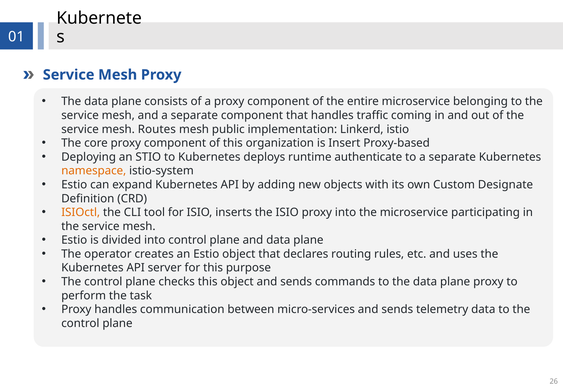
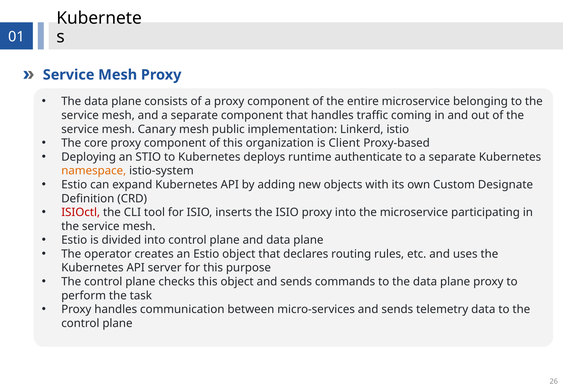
Routes: Routes -> Canary
Insert: Insert -> Client
ISIOctl colour: orange -> red
